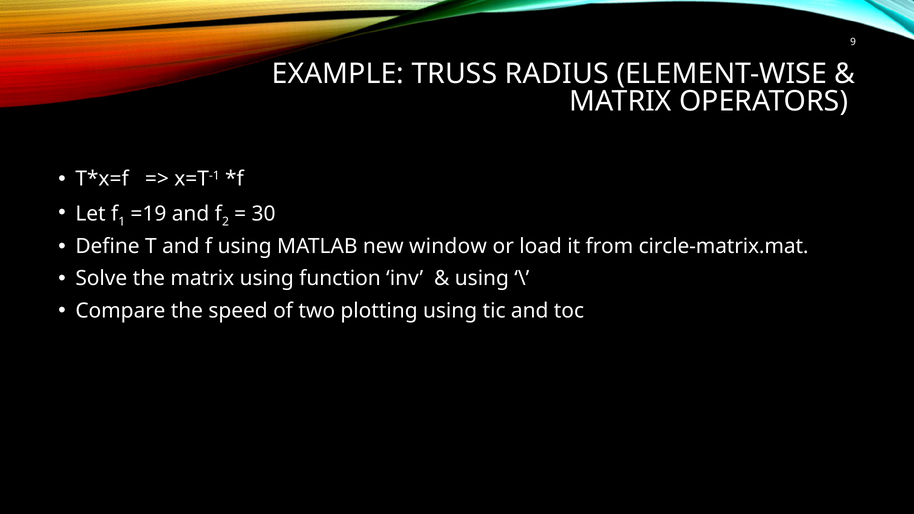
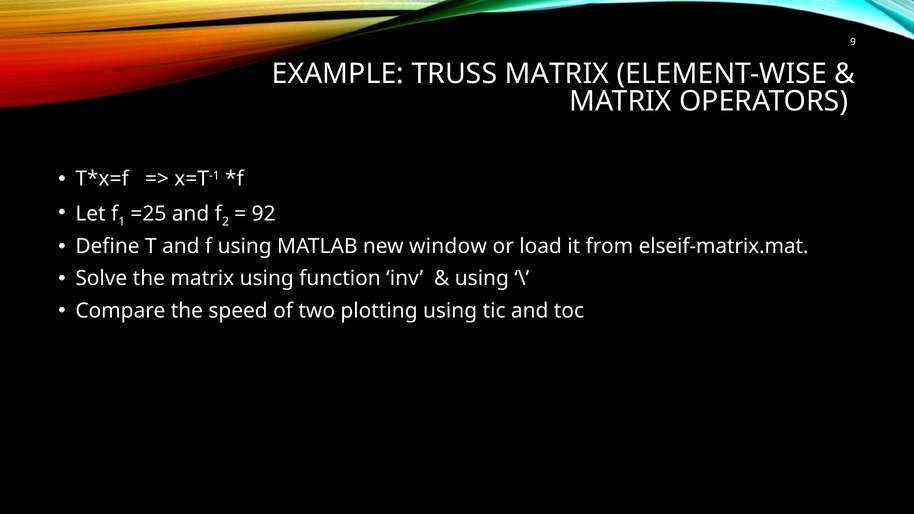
TRUSS RADIUS: RADIUS -> MATRIX
=19: =19 -> =25
30: 30 -> 92
circle-matrix.mat: circle-matrix.mat -> elseif-matrix.mat
